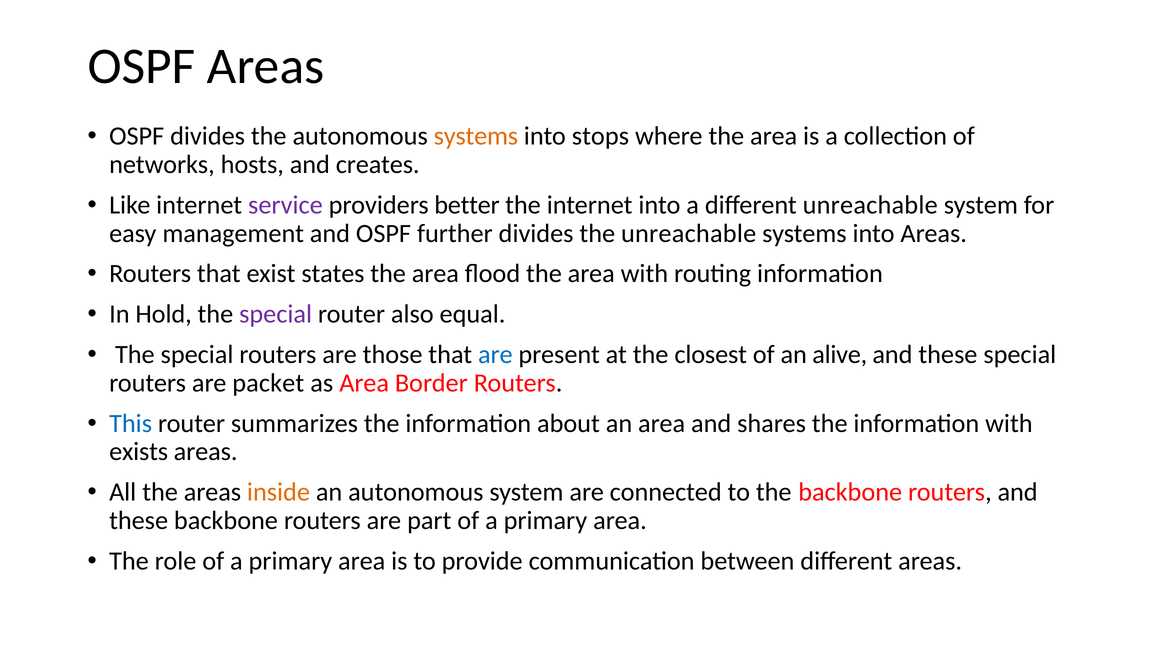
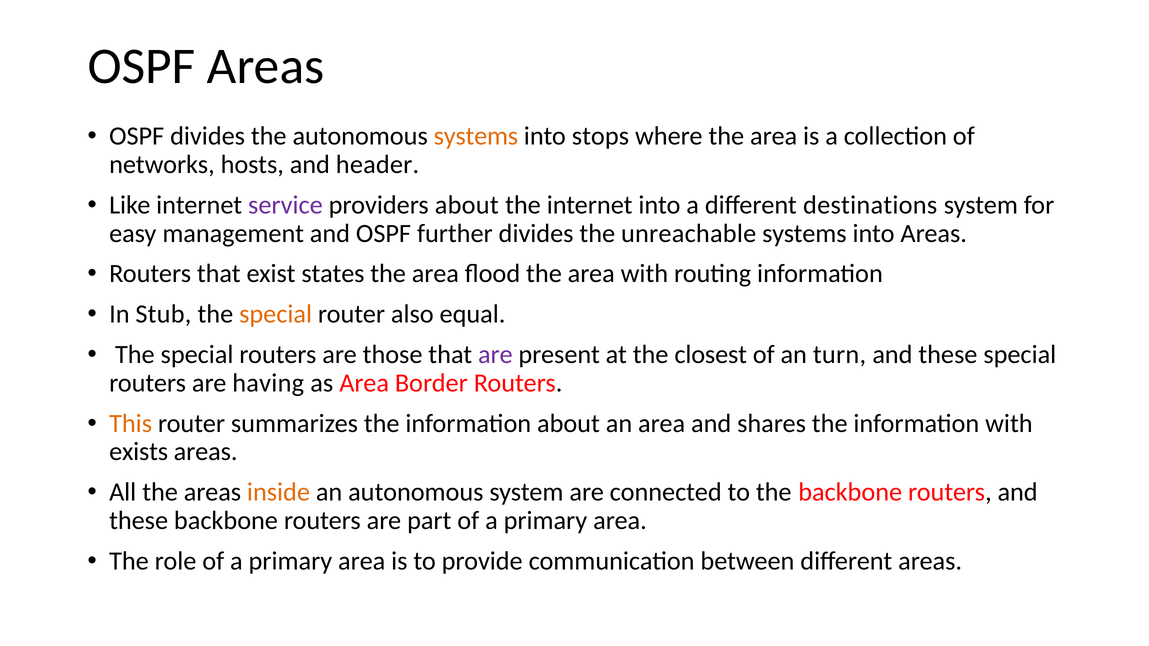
creates: creates -> header
providers better: better -> about
different unreachable: unreachable -> destinations
Hold: Hold -> Stub
special at (276, 314) colour: purple -> orange
are at (495, 355) colour: blue -> purple
alive: alive -> turn
packet: packet -> having
This colour: blue -> orange
